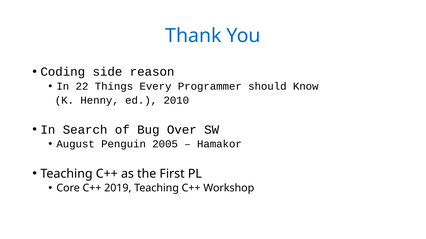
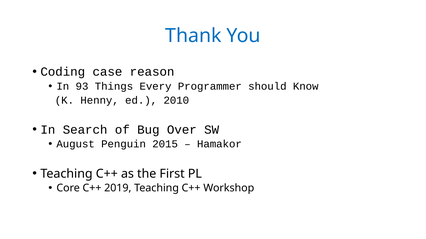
side: side -> case
22: 22 -> 93
2005: 2005 -> 2015
